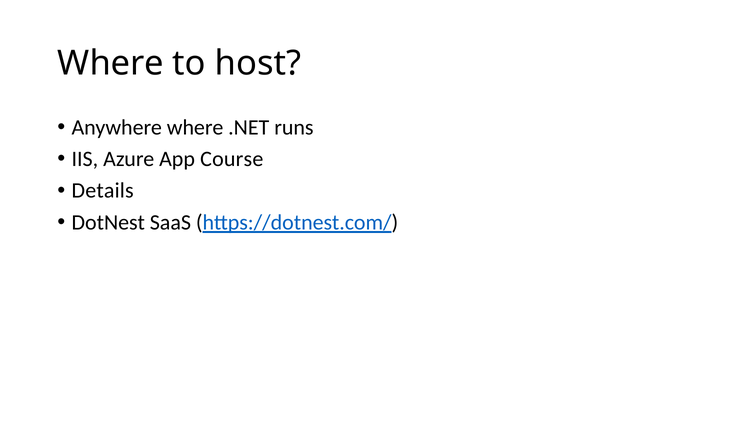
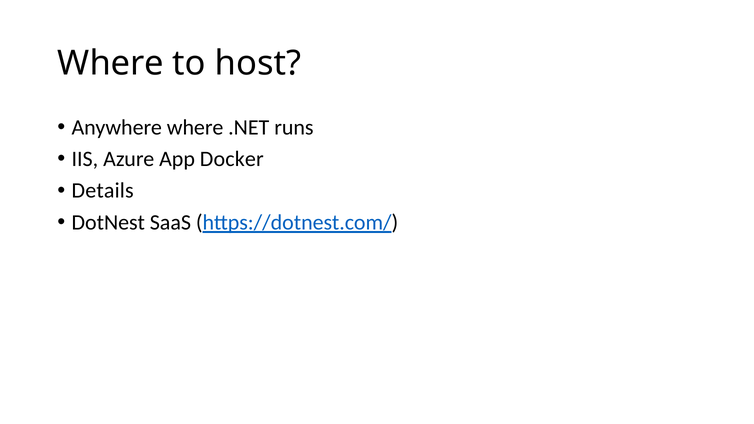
Course: Course -> Docker
